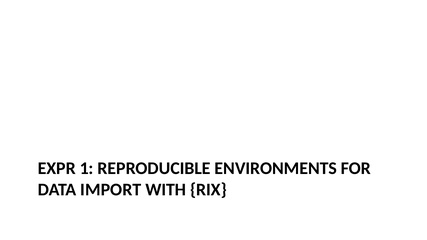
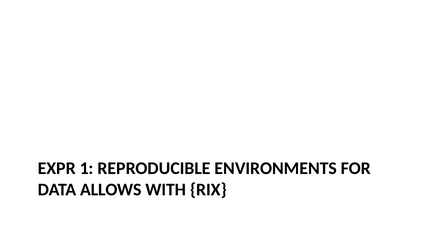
IMPORT: IMPORT -> ALLOWS
